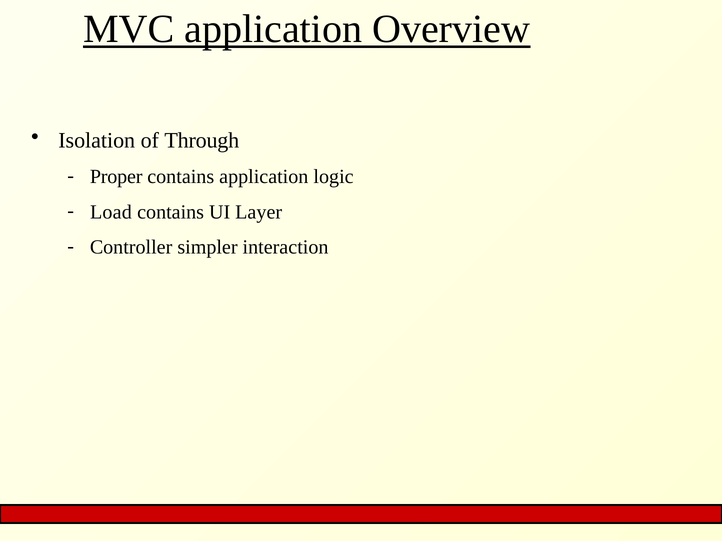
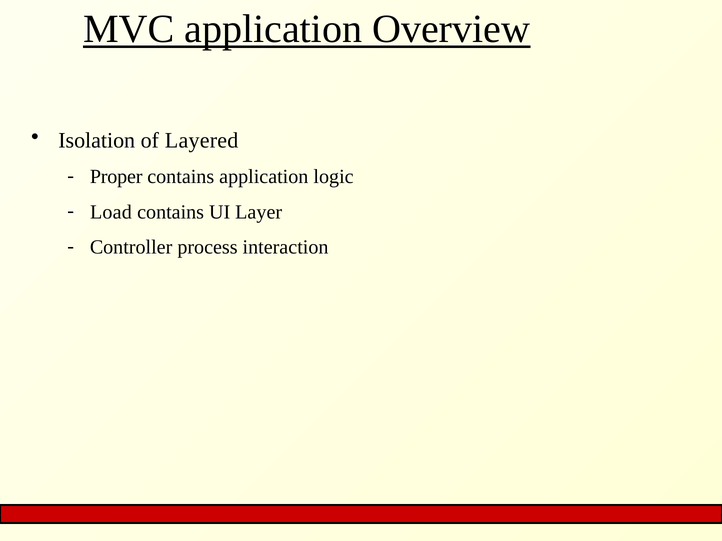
Through: Through -> Layered
simpler: simpler -> process
